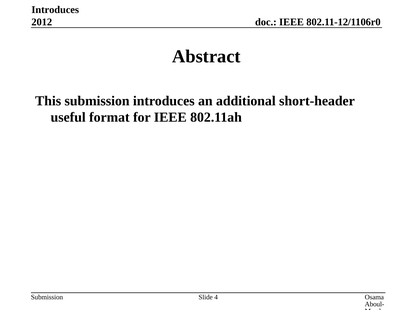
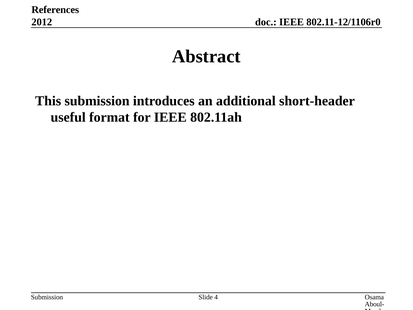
Introduces at (55, 10): Introduces -> References
